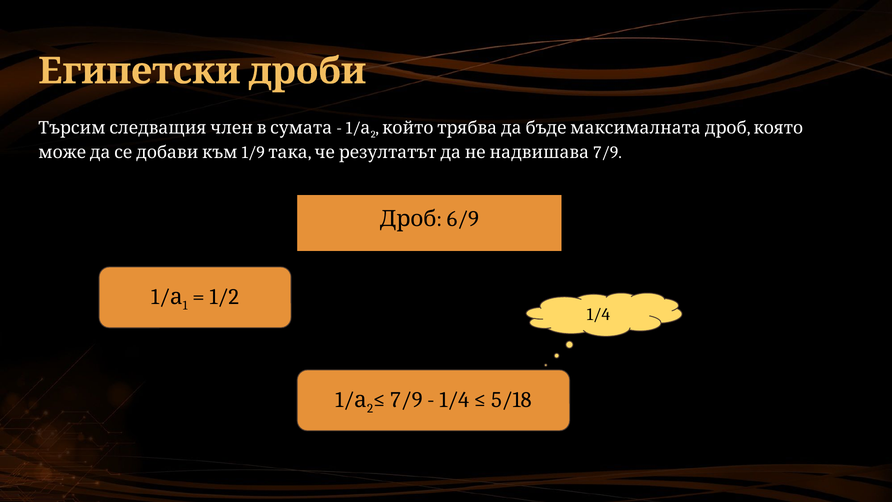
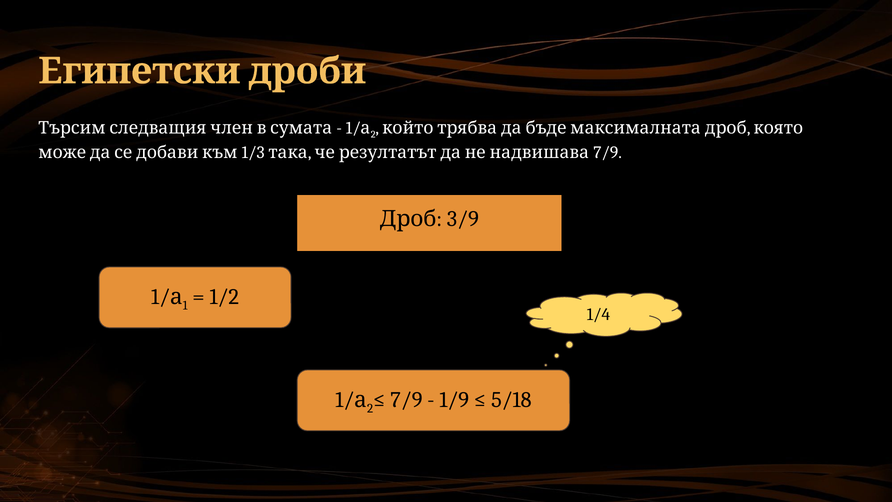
1/9: 1/9 -> 1/3
6/9: 6/9 -> 3/9
1/4 at (454, 400): 1/4 -> 1/9
